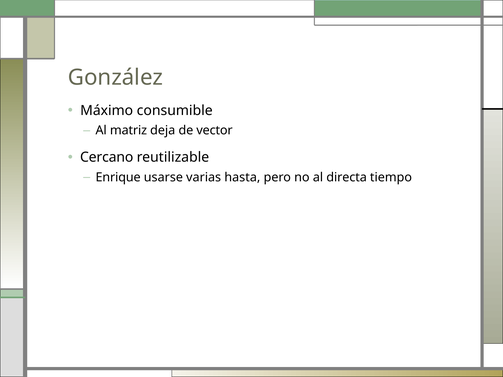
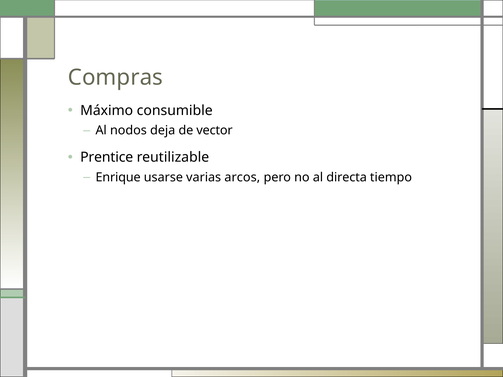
González: González -> Compras
matriz: matriz -> nodos
Cercano: Cercano -> Prentice
hasta: hasta -> arcos
